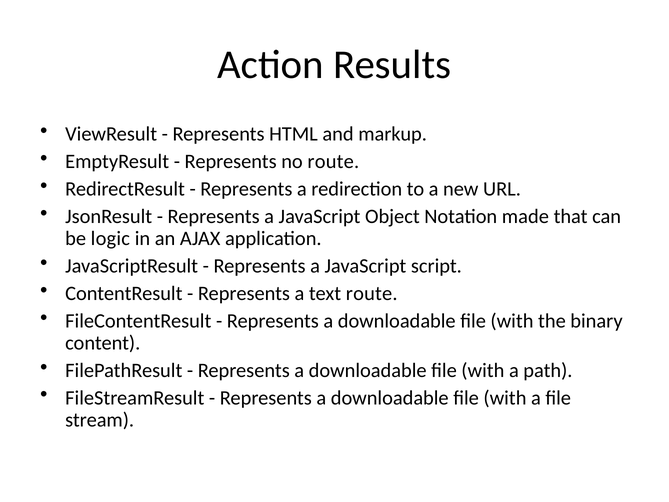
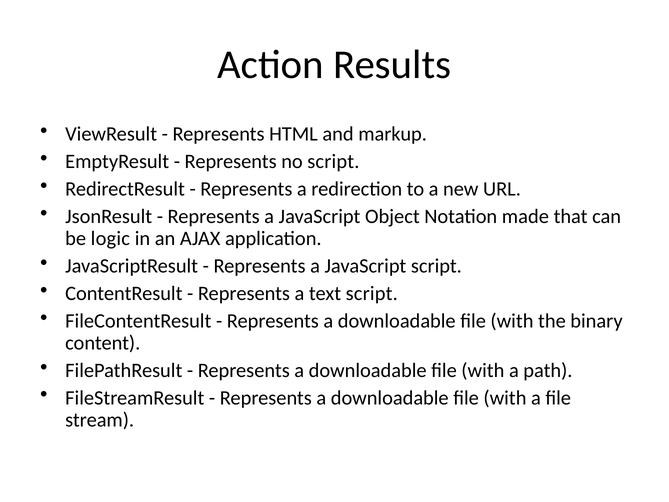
no route: route -> script
text route: route -> script
